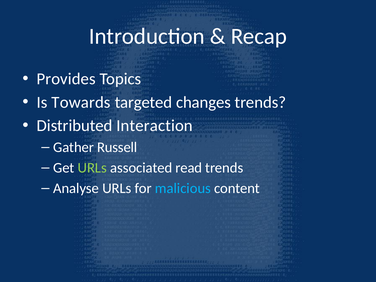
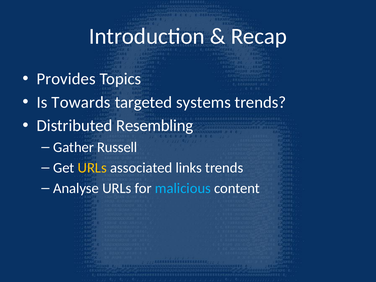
changes: changes -> systems
Interaction: Interaction -> Resembling
URLs at (92, 168) colour: light green -> yellow
read: read -> links
